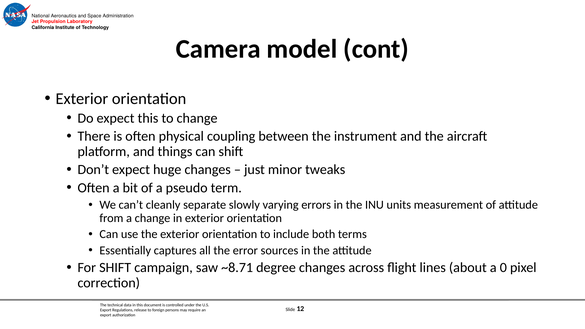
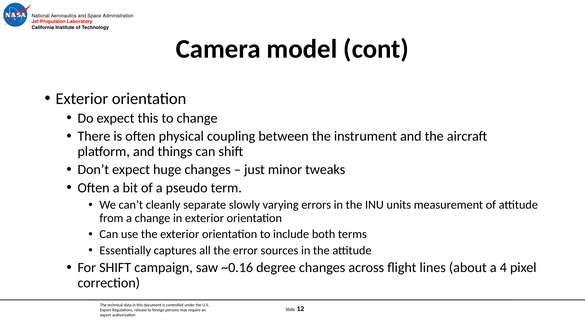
~8.71: ~8.71 -> ~0.16
0: 0 -> 4
